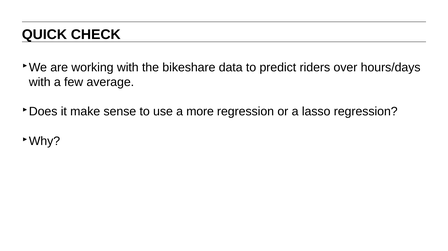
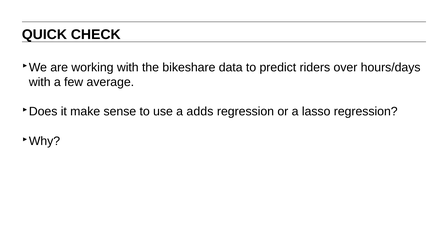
more: more -> adds
